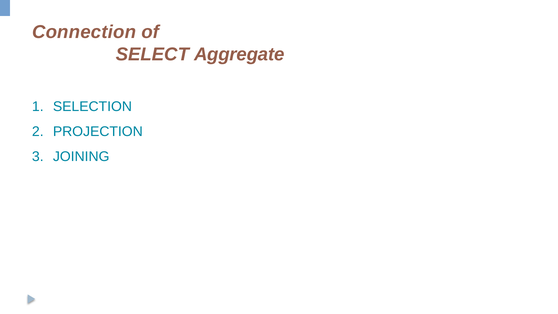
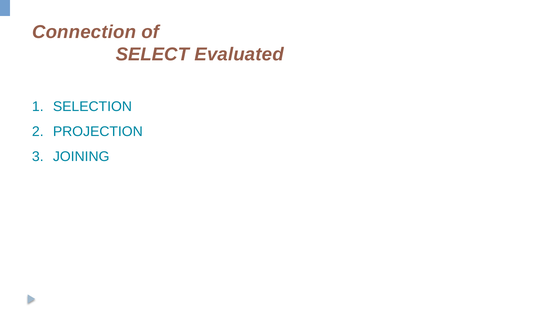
Aggregate: Aggregate -> Evaluated
